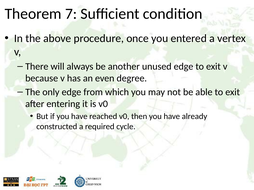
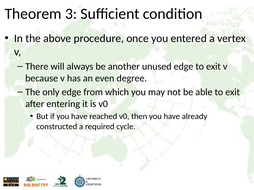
7: 7 -> 3
